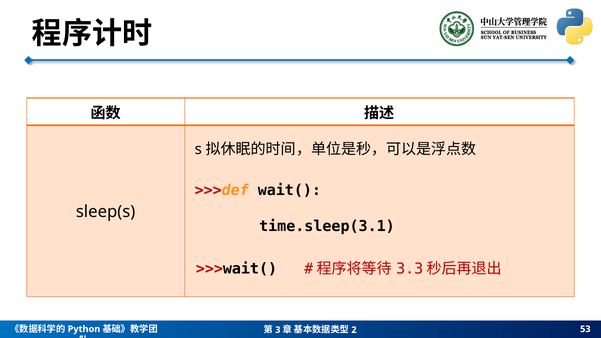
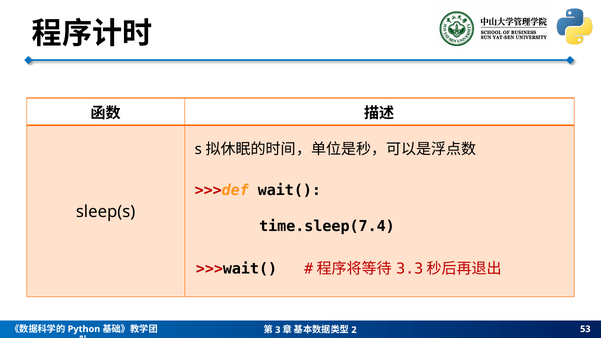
time.sleep(3.1: time.sleep(3.1 -> time.sleep(7.4
